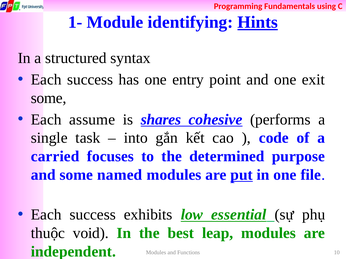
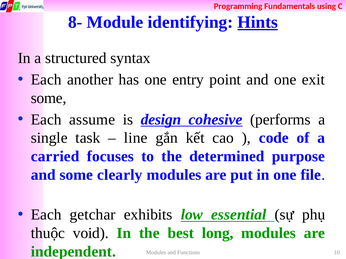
1-: 1- -> 8-
success at (90, 80): success -> another
shares: shares -> design
into: into -> line
named: named -> clearly
put underline: present -> none
success at (93, 215): success -> getchar
leap: leap -> long
